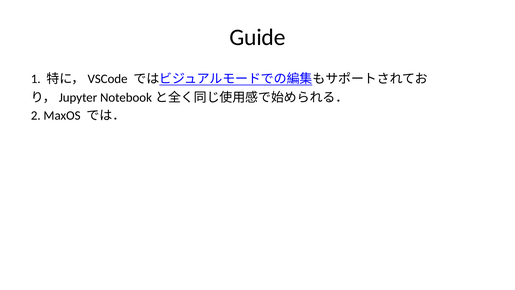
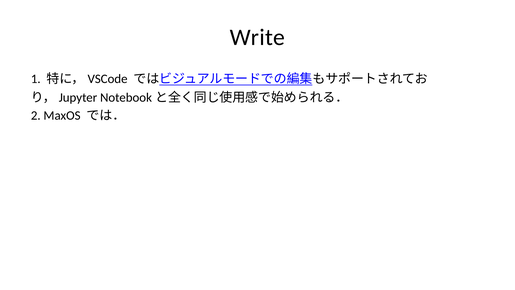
Guide: Guide -> Write
